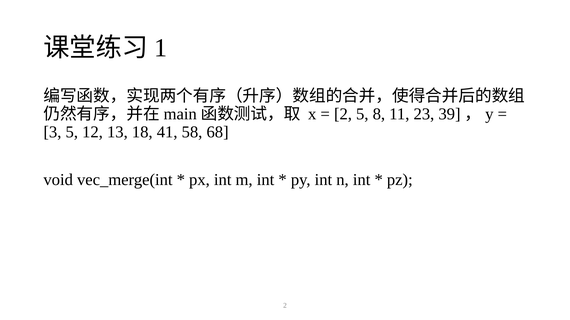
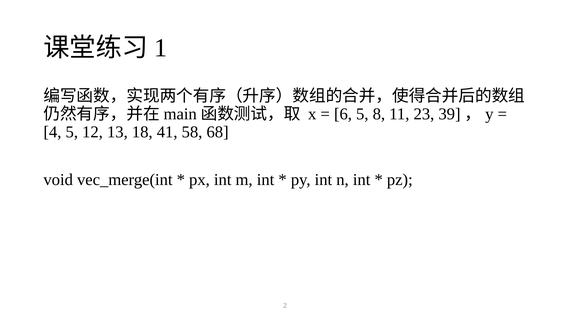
2 at (343, 114): 2 -> 6
3: 3 -> 4
